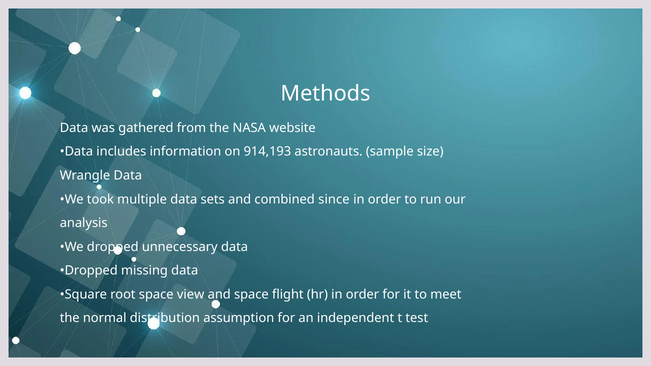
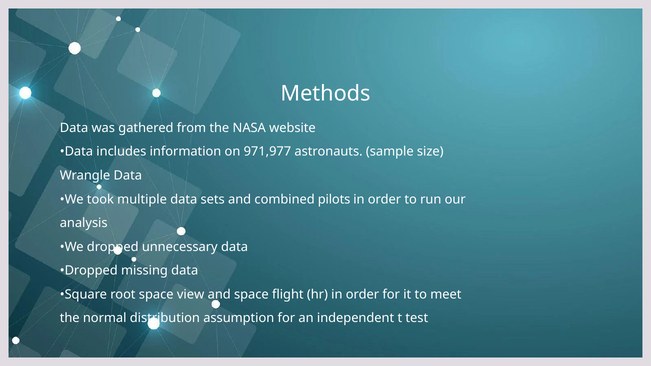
914,193: 914,193 -> 971,977
since: since -> pilots
